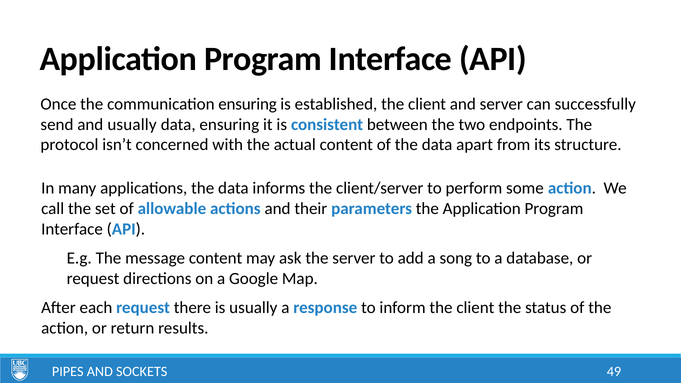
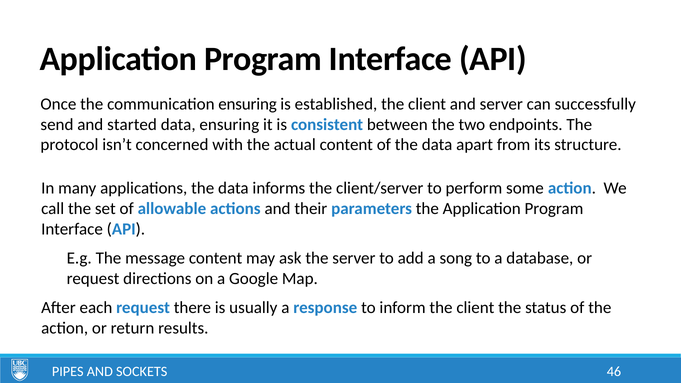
and usually: usually -> started
49: 49 -> 46
